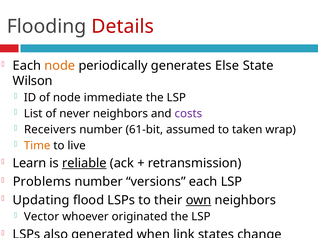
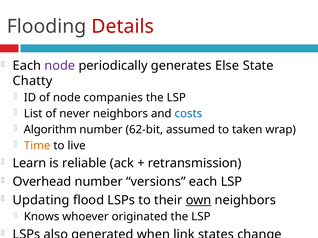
node at (60, 66) colour: orange -> purple
Wilson: Wilson -> Chatty
immediate: immediate -> companies
costs colour: purple -> blue
Receivers: Receivers -> Algorithm
61-bit: 61-bit -> 62-bit
reliable underline: present -> none
Problems: Problems -> Overhead
Vector: Vector -> Knows
